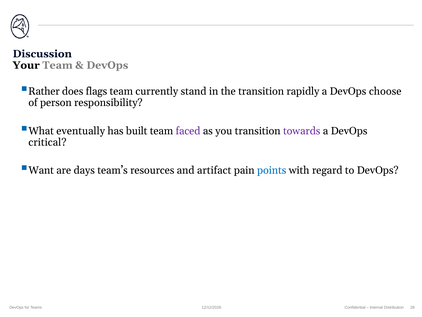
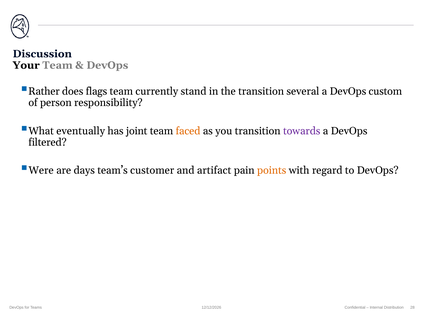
rapidly: rapidly -> several
choose: choose -> custom
built: built -> joint
faced colour: purple -> orange
critical: critical -> filtered
Want: Want -> Were
resources: resources -> customer
points colour: blue -> orange
